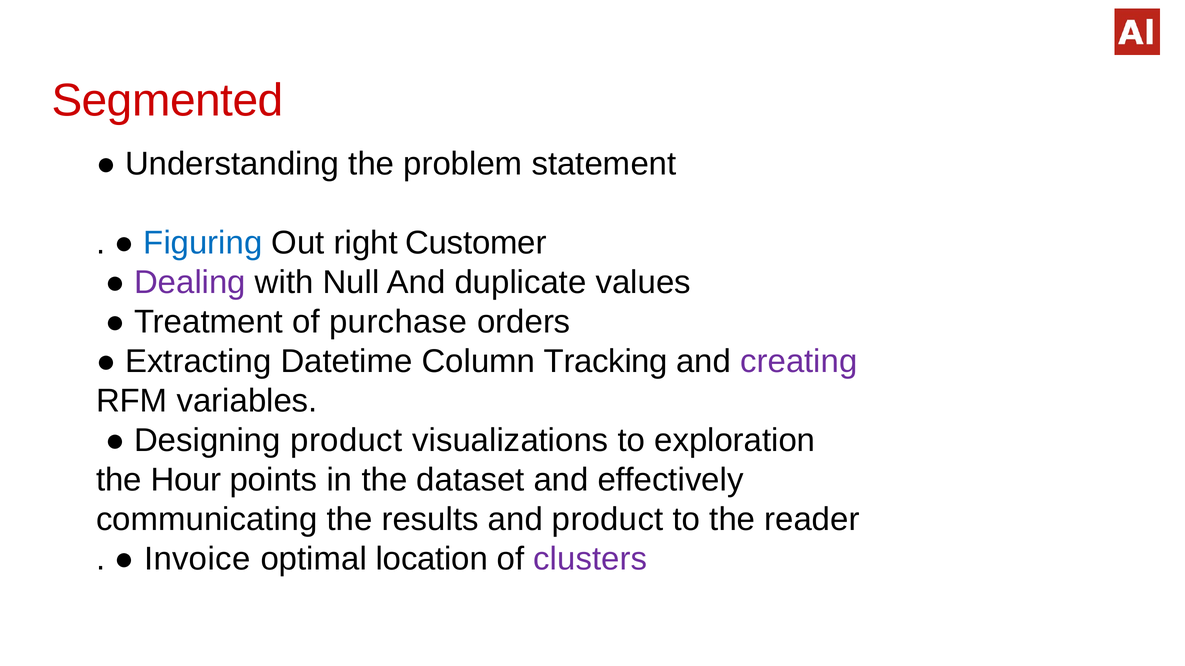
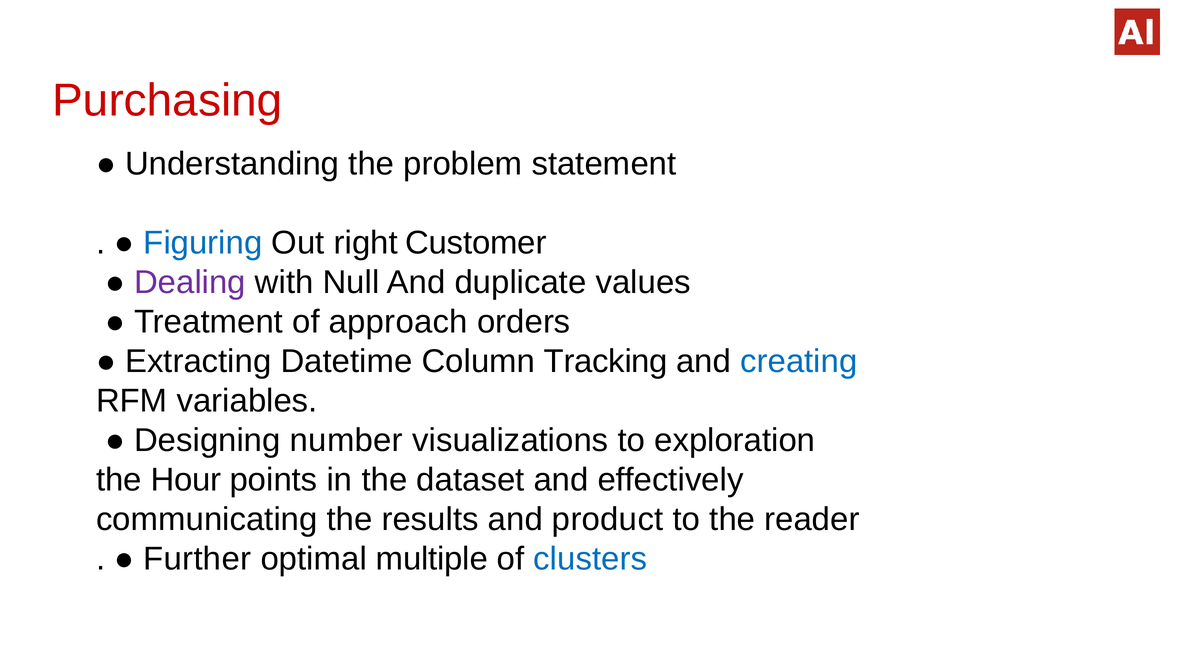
Segmented: Segmented -> Purchasing
purchase: purchase -> approach
creating colour: purple -> blue
Designing product: product -> number
Invoice: Invoice -> Further
location: location -> multiple
clusters colour: purple -> blue
